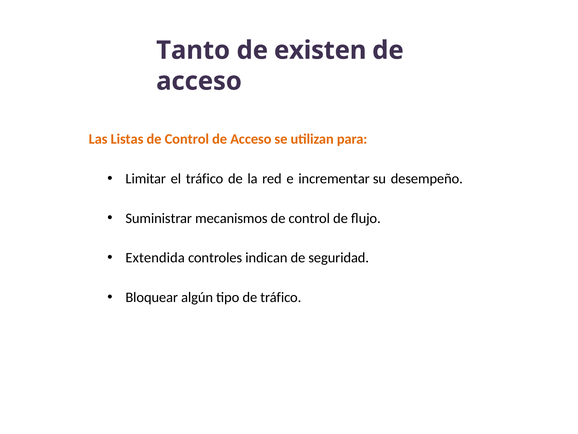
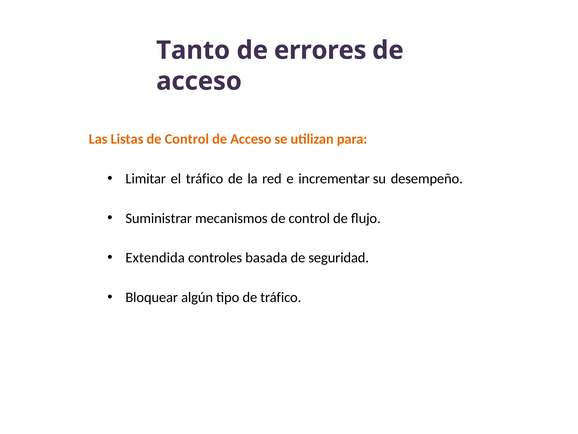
existen: existen -> errores
indican: indican -> basada
